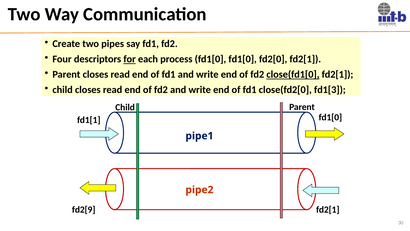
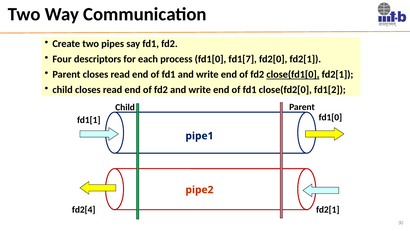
for underline: present -> none
fd1[0 fd1[0: fd1[0 -> fd1[7
fd1[3: fd1[3 -> fd1[2
fd2[9: fd2[9 -> fd2[4
